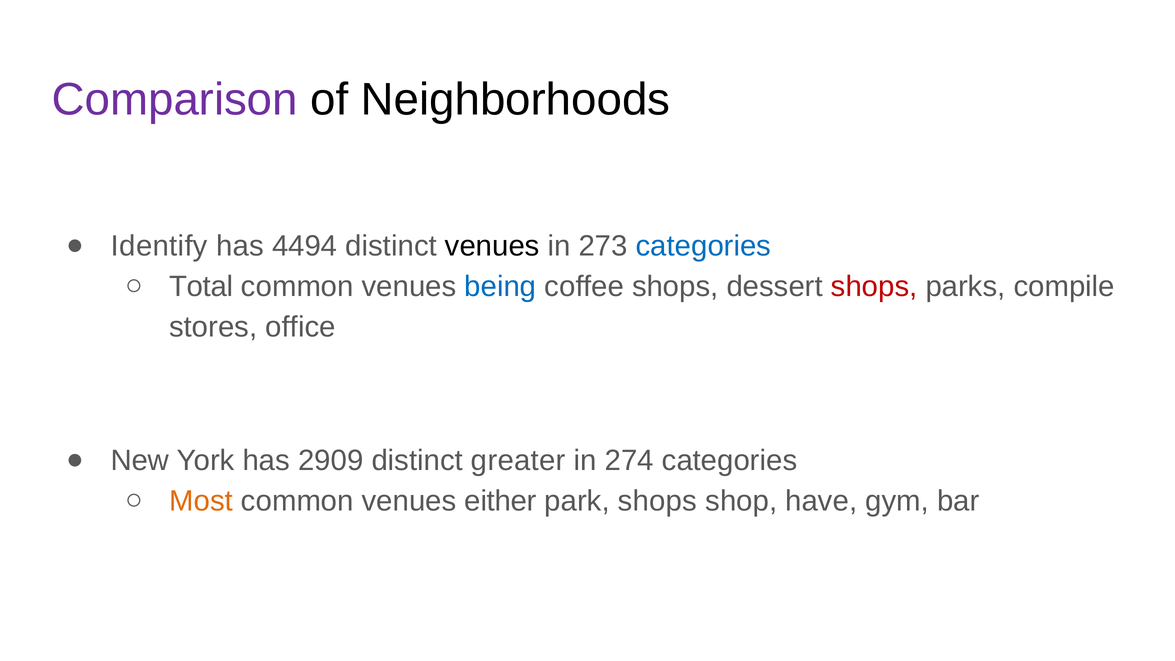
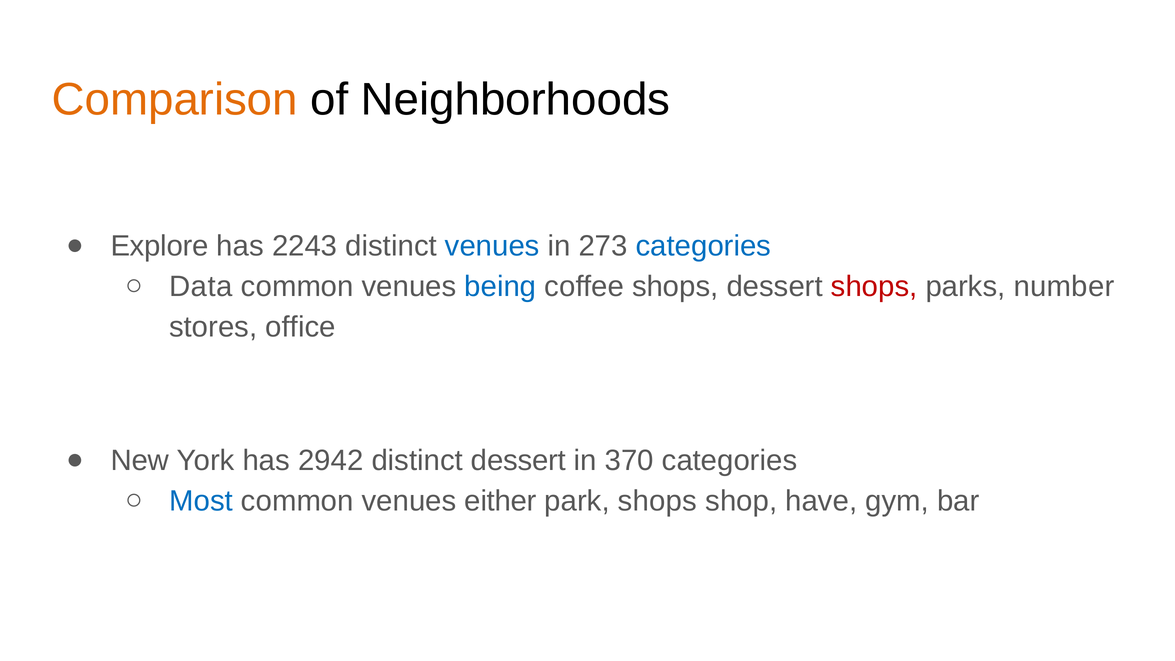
Comparison colour: purple -> orange
Identify: Identify -> Explore
4494: 4494 -> 2243
venues at (492, 246) colour: black -> blue
Total: Total -> Data
compile: compile -> number
2909: 2909 -> 2942
distinct greater: greater -> dessert
274: 274 -> 370
Most colour: orange -> blue
